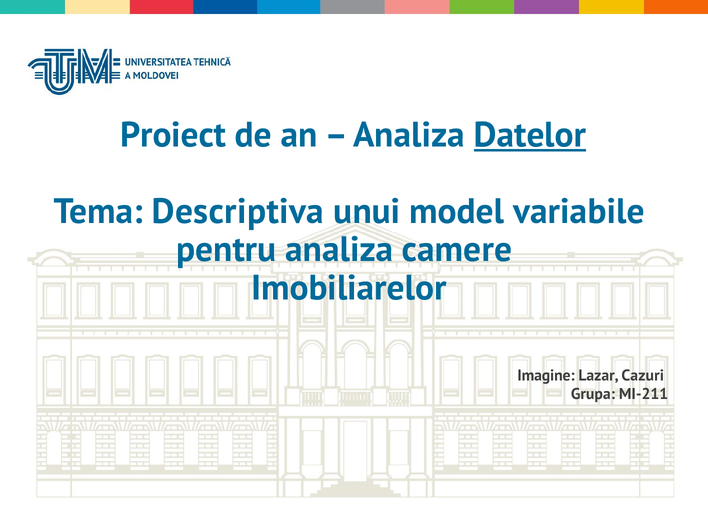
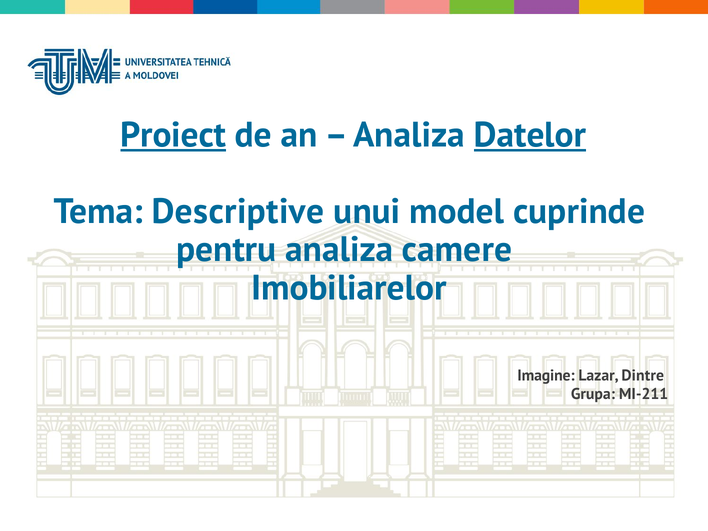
Proiect underline: none -> present
Descriptiva: Descriptiva -> Descriptive
variabile: variabile -> cuprinde
Cazuri: Cazuri -> Dintre
